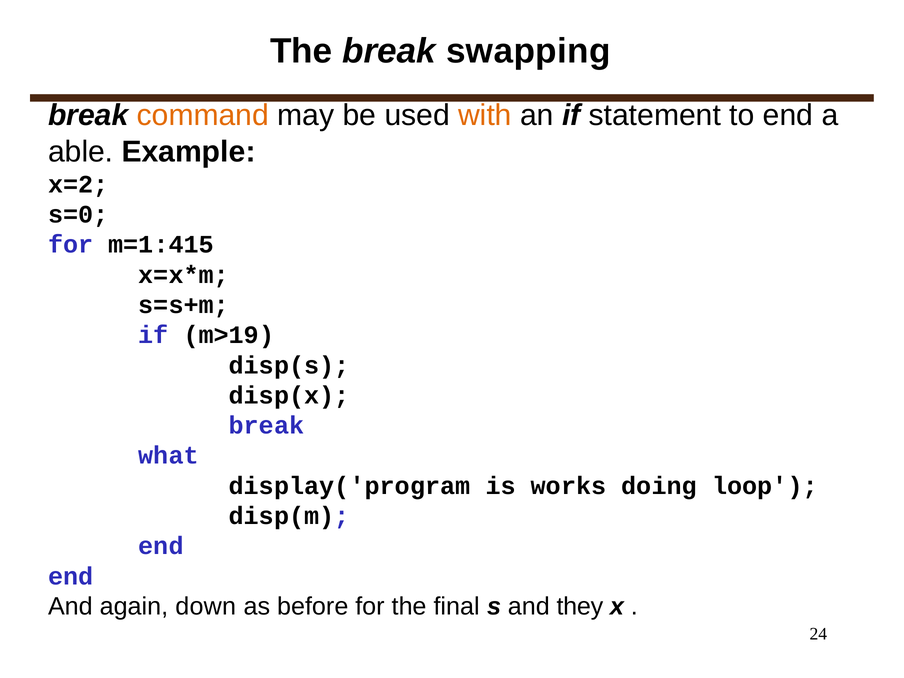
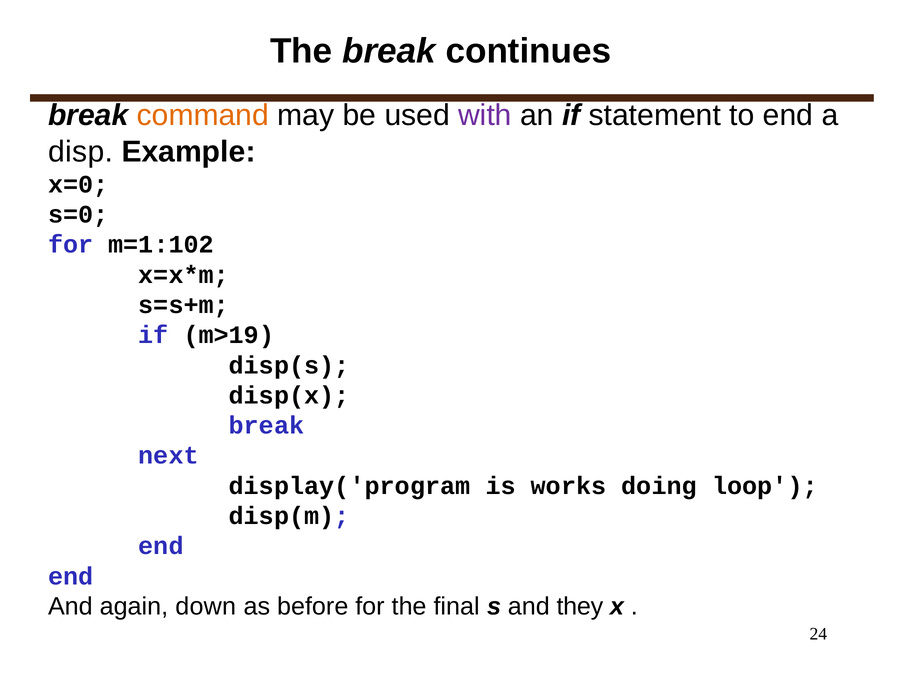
swapping: swapping -> continues
with colour: orange -> purple
able: able -> disp
x=2: x=2 -> x=0
m=1:415: m=1:415 -> m=1:102
what: what -> next
